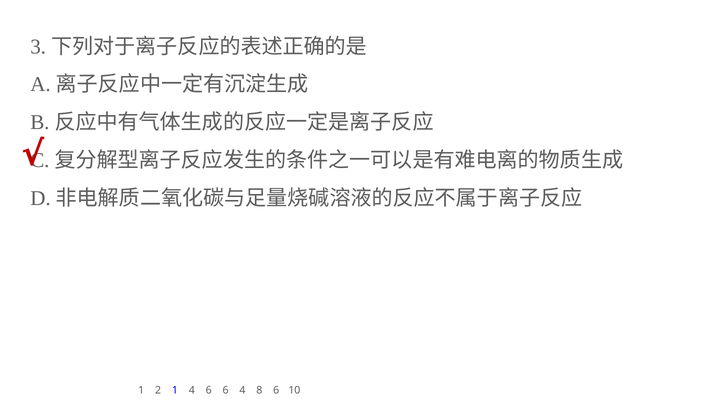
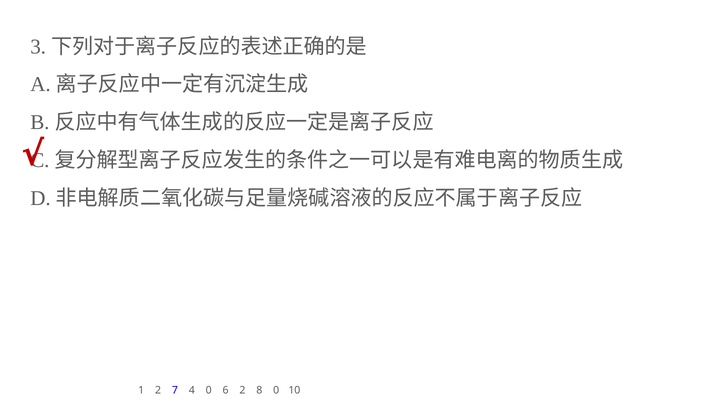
2 1: 1 -> 7
4 6: 6 -> 0
6 4: 4 -> 2
8 6: 6 -> 0
